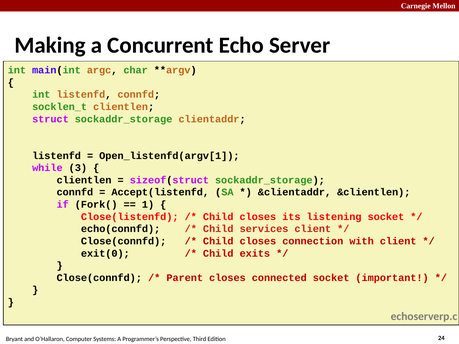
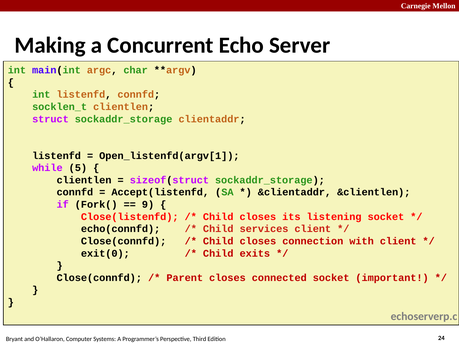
3: 3 -> 5
1: 1 -> 9
